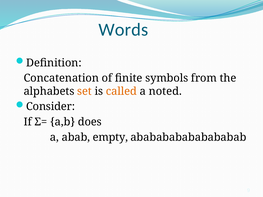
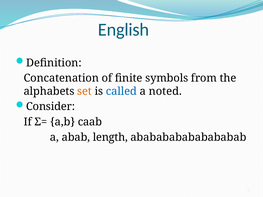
Words: Words -> English
called colour: orange -> blue
does: does -> caab
empty: empty -> length
